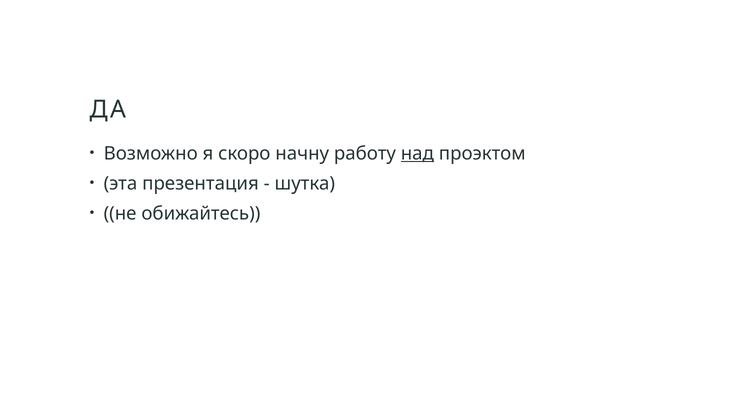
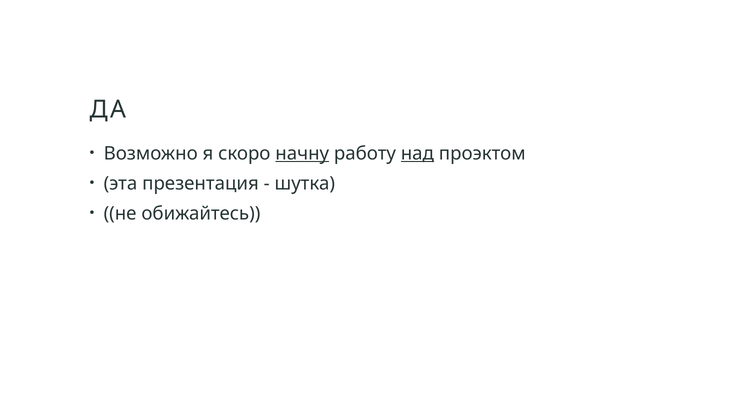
начну underline: none -> present
